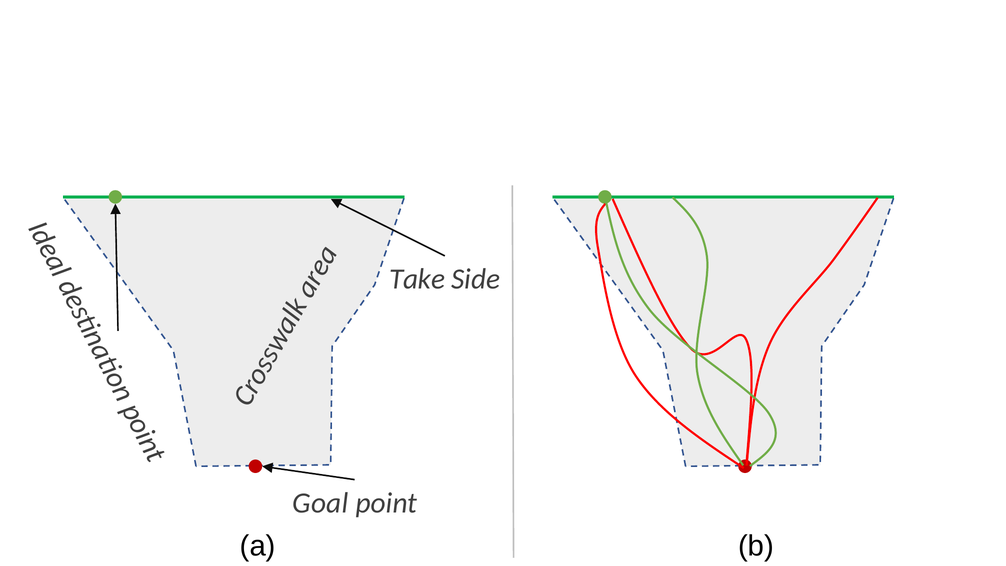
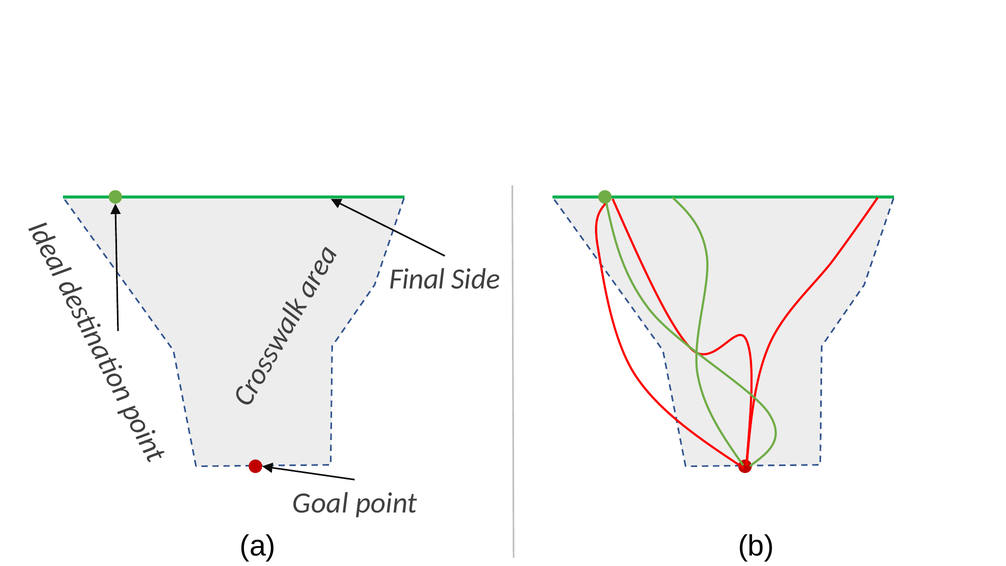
Take: Take -> Final
